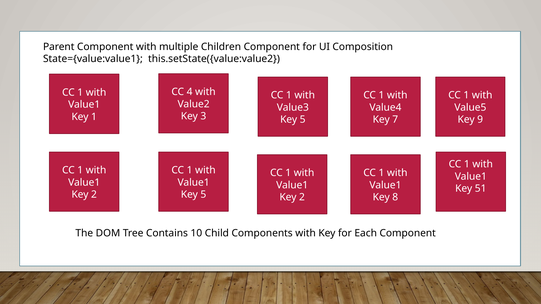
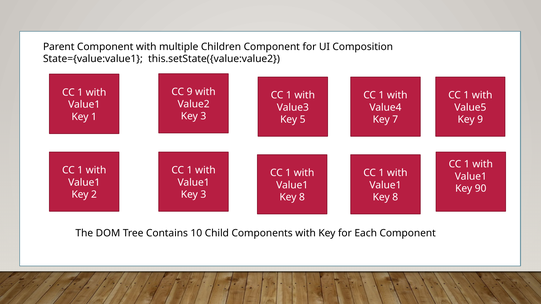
CC 4: 4 -> 9
51: 51 -> 90
5 at (203, 195): 5 -> 3
2 at (302, 197): 2 -> 8
